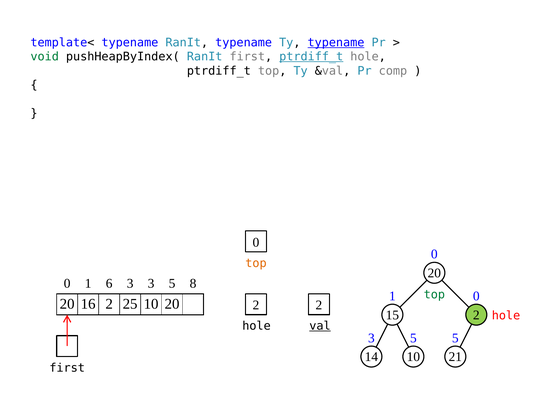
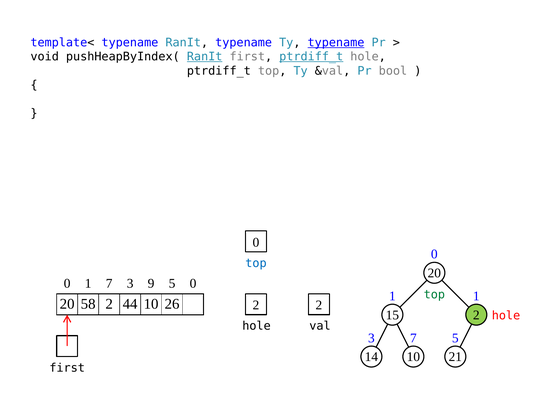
void colour: green -> black
RanIt at (205, 57) underline: none -> present
comp: comp -> bool
top at (256, 264) colour: orange -> blue
1 6: 6 -> 7
3 3: 3 -> 9
8 at (193, 284): 8 -> 0
1 0: 0 -> 1
16: 16 -> 58
25: 25 -> 44
20 at (172, 304): 20 -> 26
val underline: present -> none
5 at (413, 339): 5 -> 7
